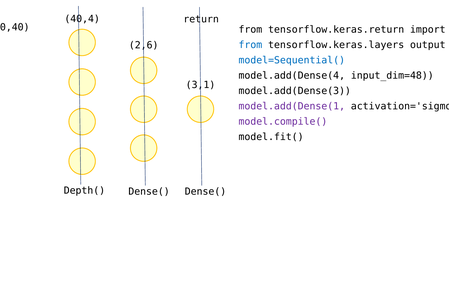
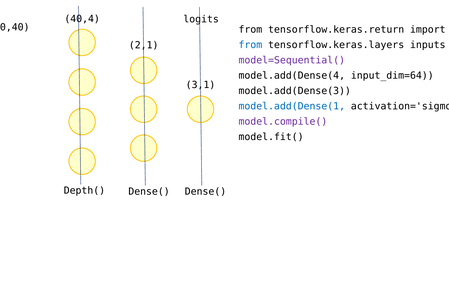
return: return -> logits
output: output -> inputs
2,6: 2,6 -> 2,1
model=Sequential( colour: blue -> purple
input_dim=48: input_dim=48 -> input_dim=64
model.add(Dense(1 colour: purple -> blue
